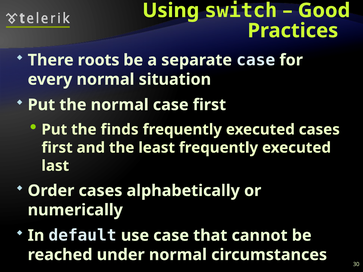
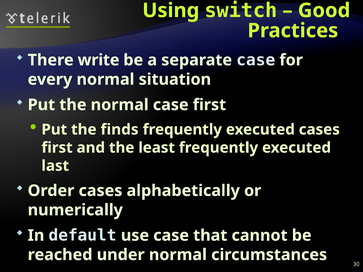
roots: roots -> write
